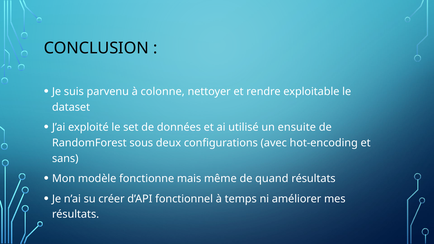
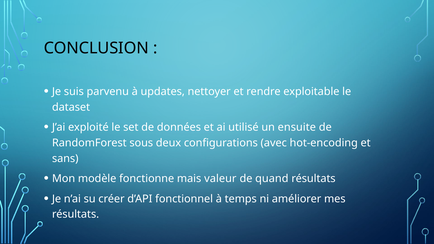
colonne: colonne -> updates
même: même -> valeur
